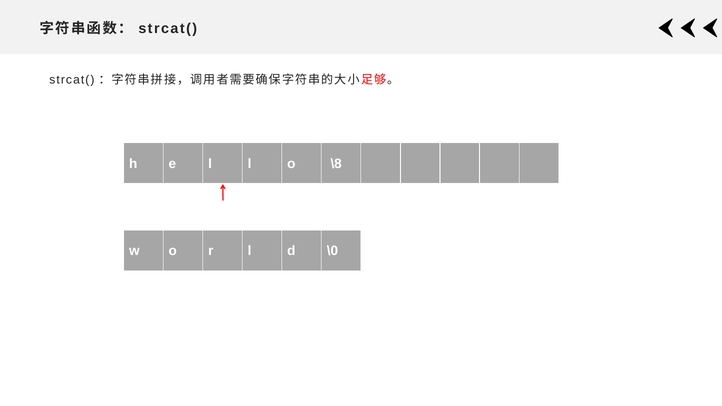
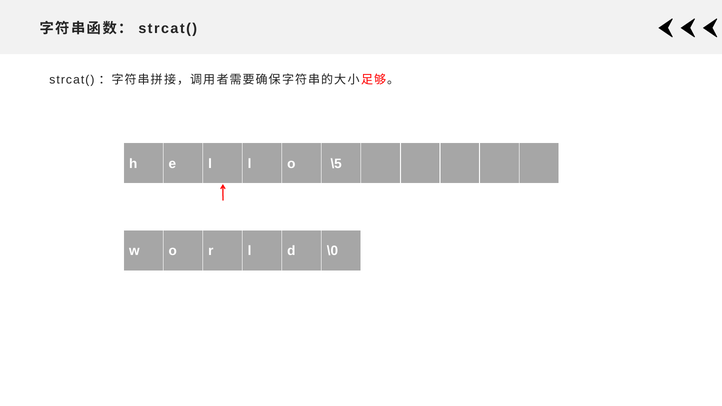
\8: \8 -> \5
